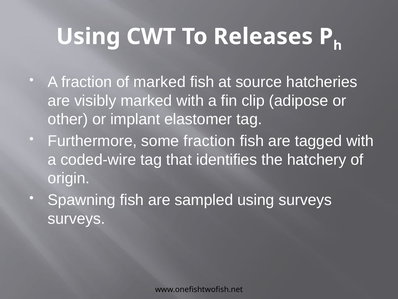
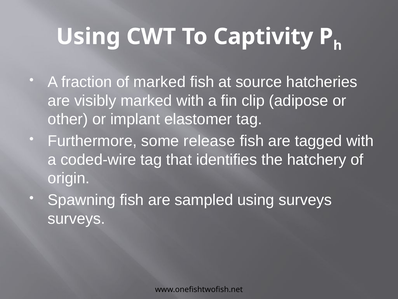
Releases: Releases -> Captivity
some fraction: fraction -> release
